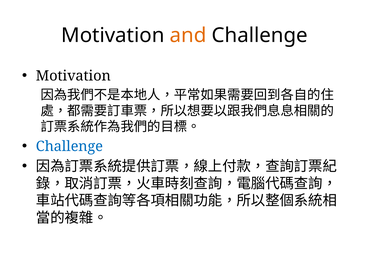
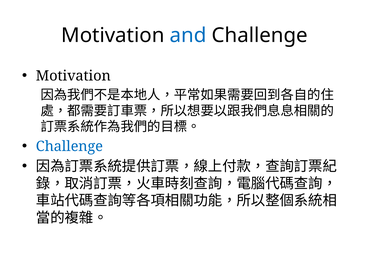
and colour: orange -> blue
